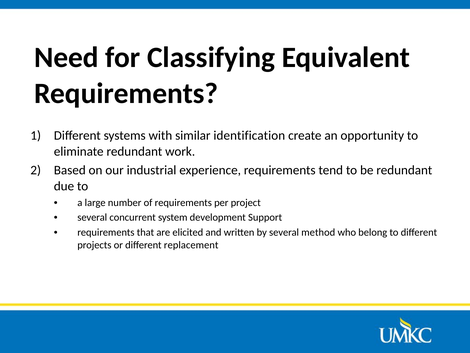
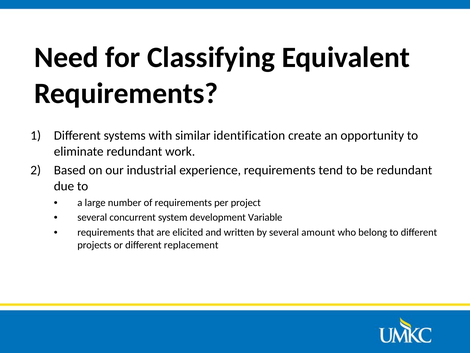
Support: Support -> Variable
method: method -> amount
